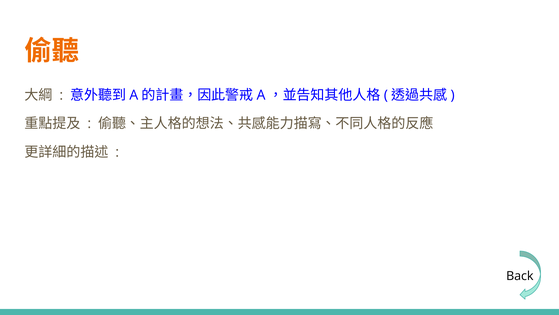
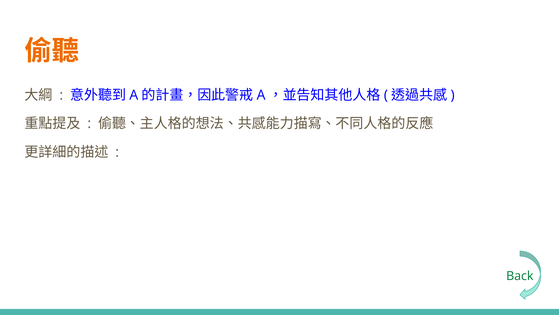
Back colour: black -> green
